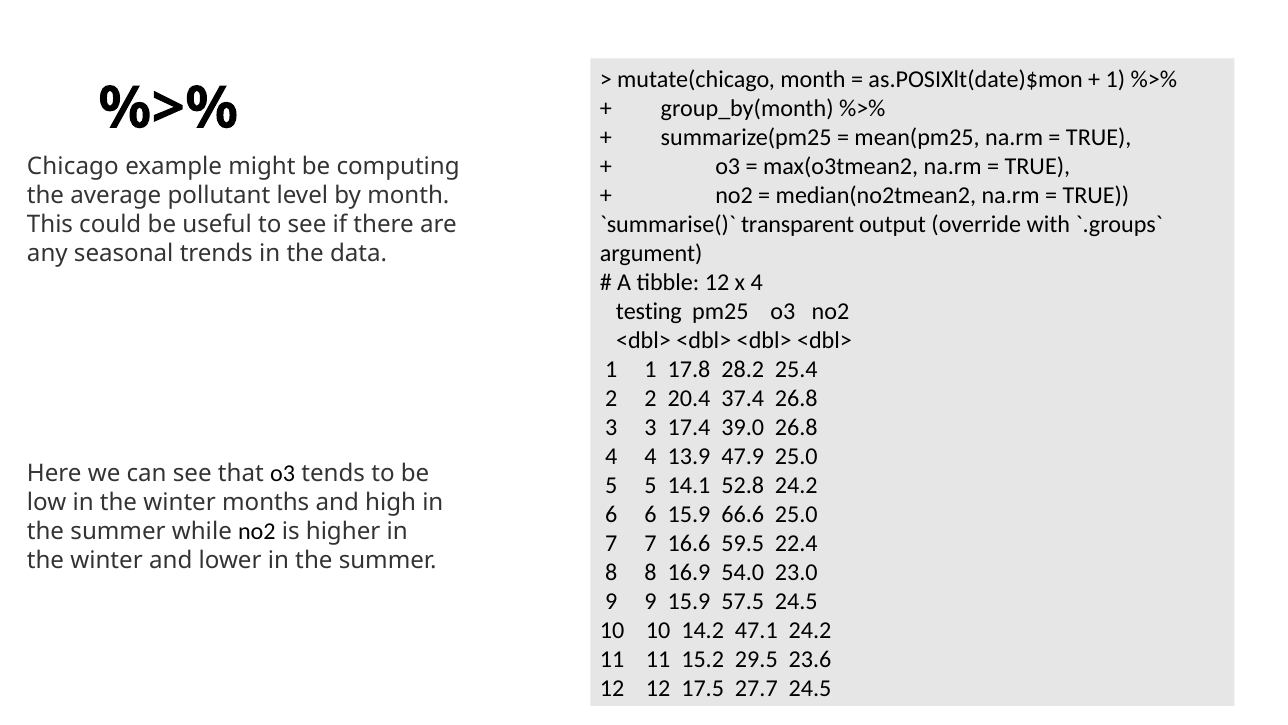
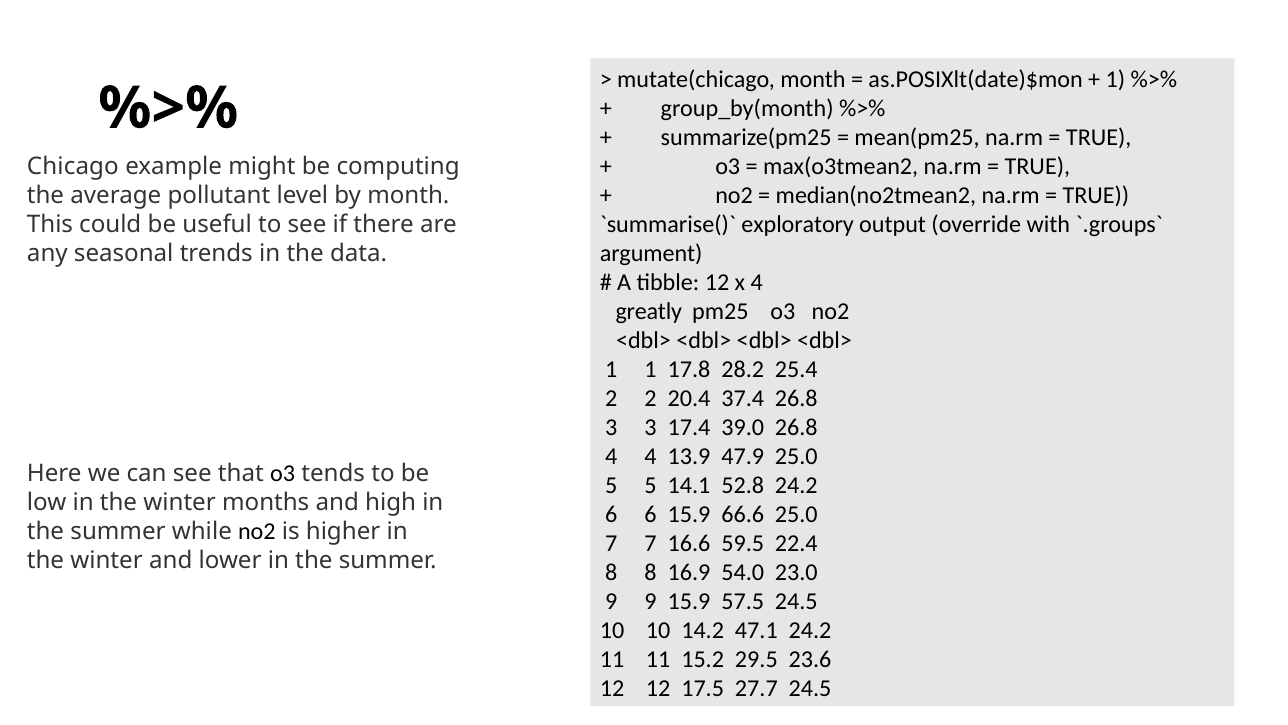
transparent: transparent -> exploratory
testing: testing -> greatly
